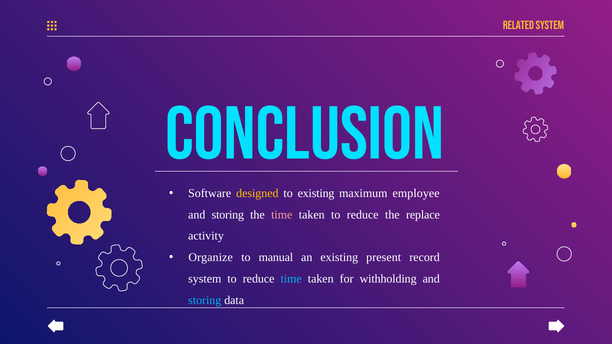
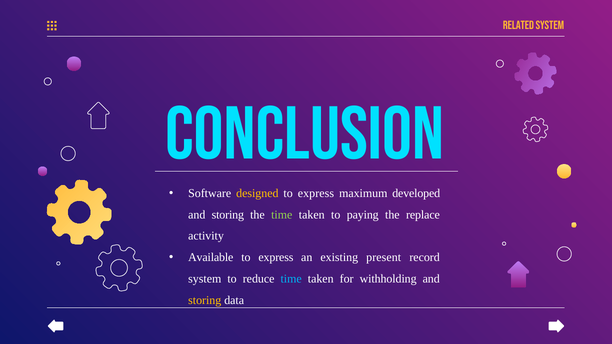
existing at (316, 193): existing -> express
employee: employee -> developed
time at (282, 215) colour: pink -> light green
taken to reduce: reduce -> paying
Organize: Organize -> Available
manual at (276, 258): manual -> express
storing at (205, 300) colour: light blue -> yellow
